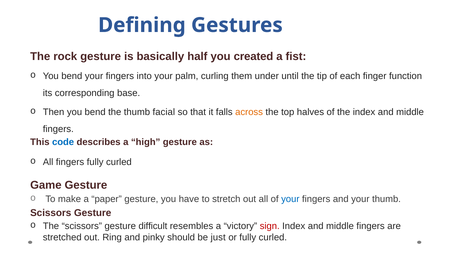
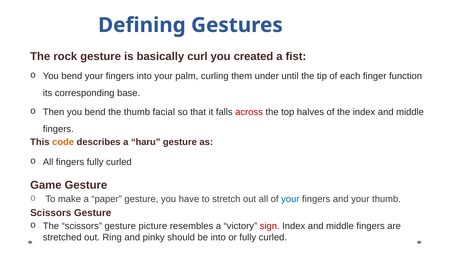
half: half -> curl
across colour: orange -> red
code colour: blue -> orange
high: high -> haru
difficult: difficult -> picture
be just: just -> into
